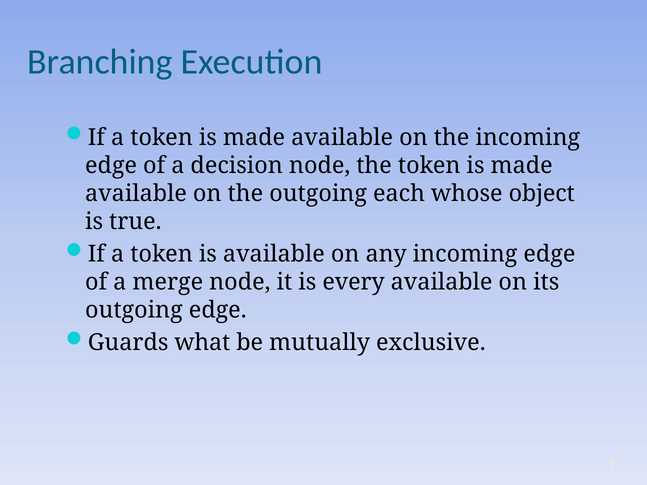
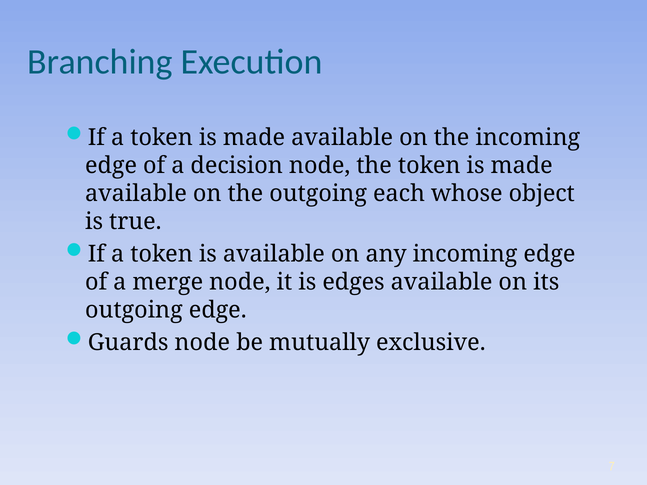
every: every -> edges
Guards what: what -> node
